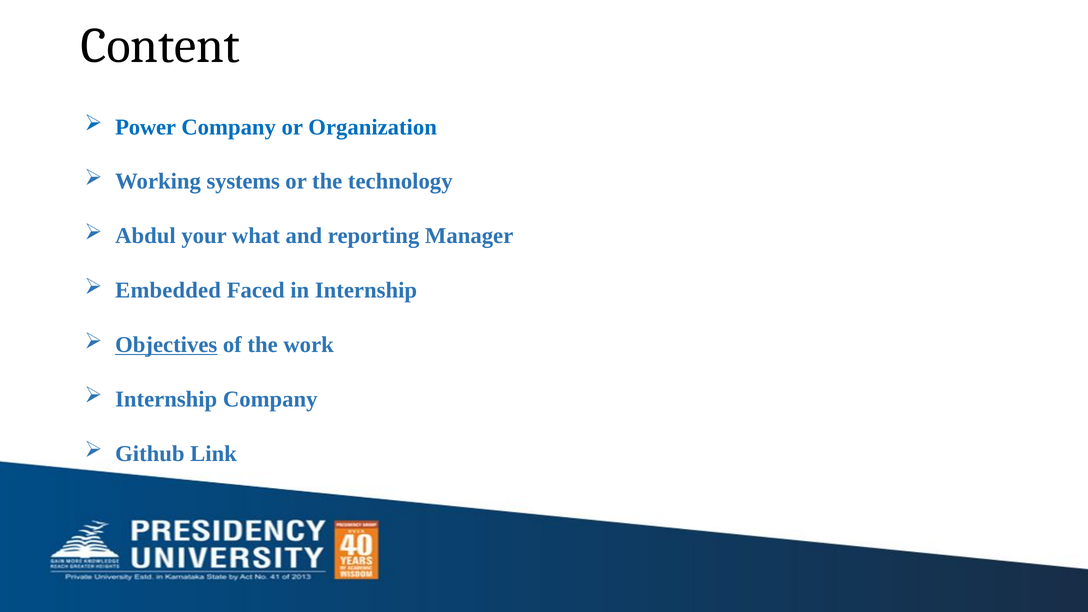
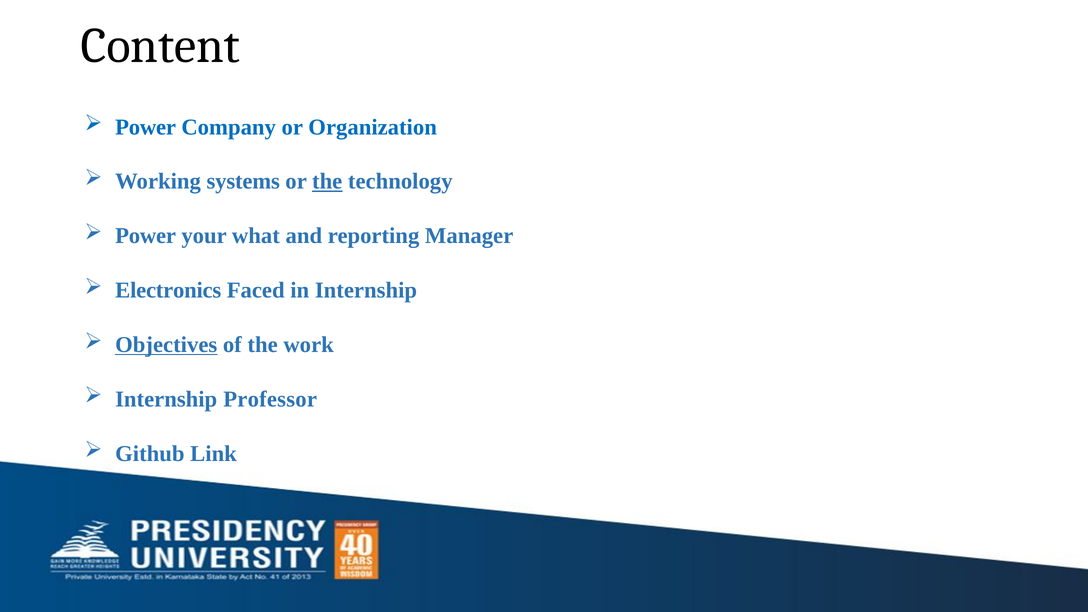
the at (327, 181) underline: none -> present
Abdul at (145, 236): Abdul -> Power
Embedded: Embedded -> Electronics
Internship Company: Company -> Professor
